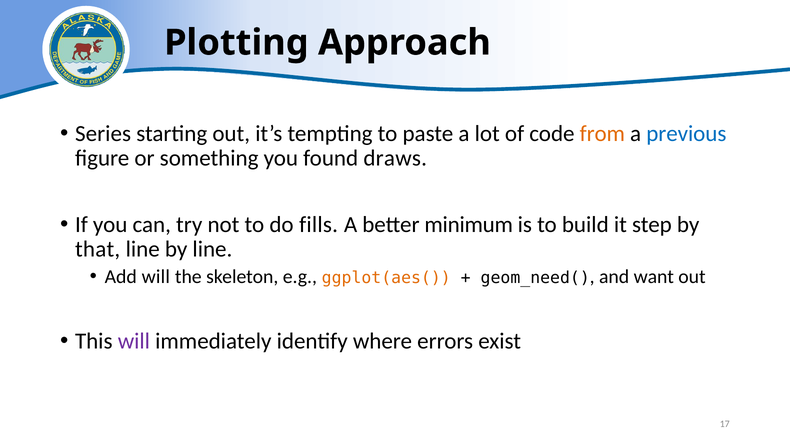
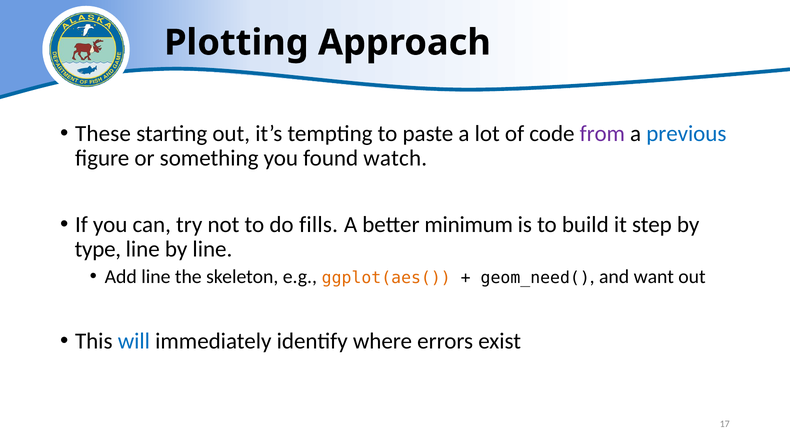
Series: Series -> These
from colour: orange -> purple
draws: draws -> watch
that: that -> type
Add will: will -> line
will at (134, 341) colour: purple -> blue
